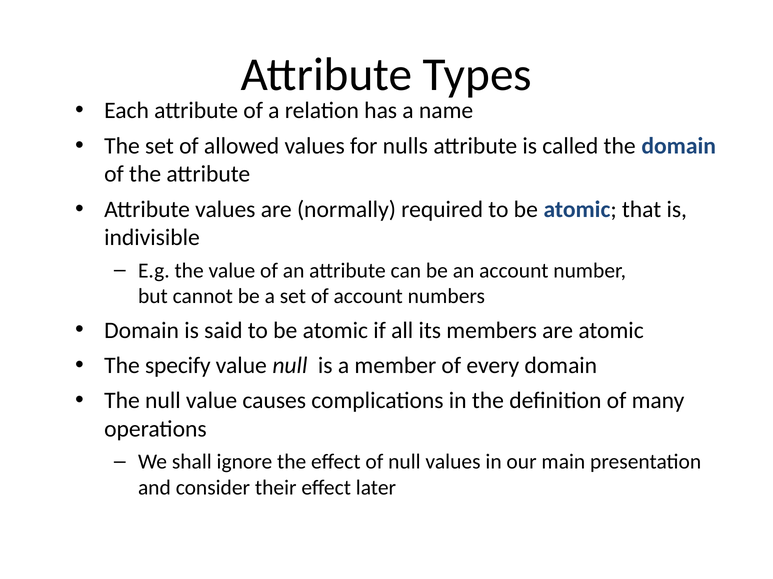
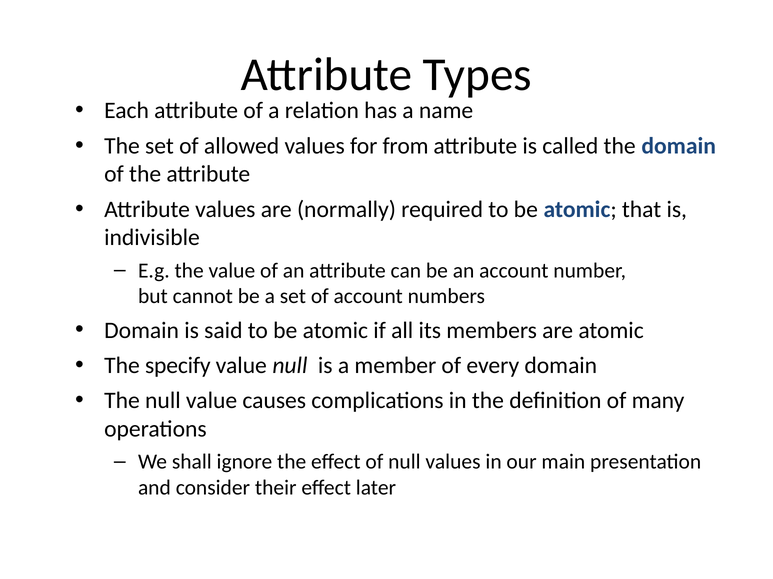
nulls: nulls -> from
